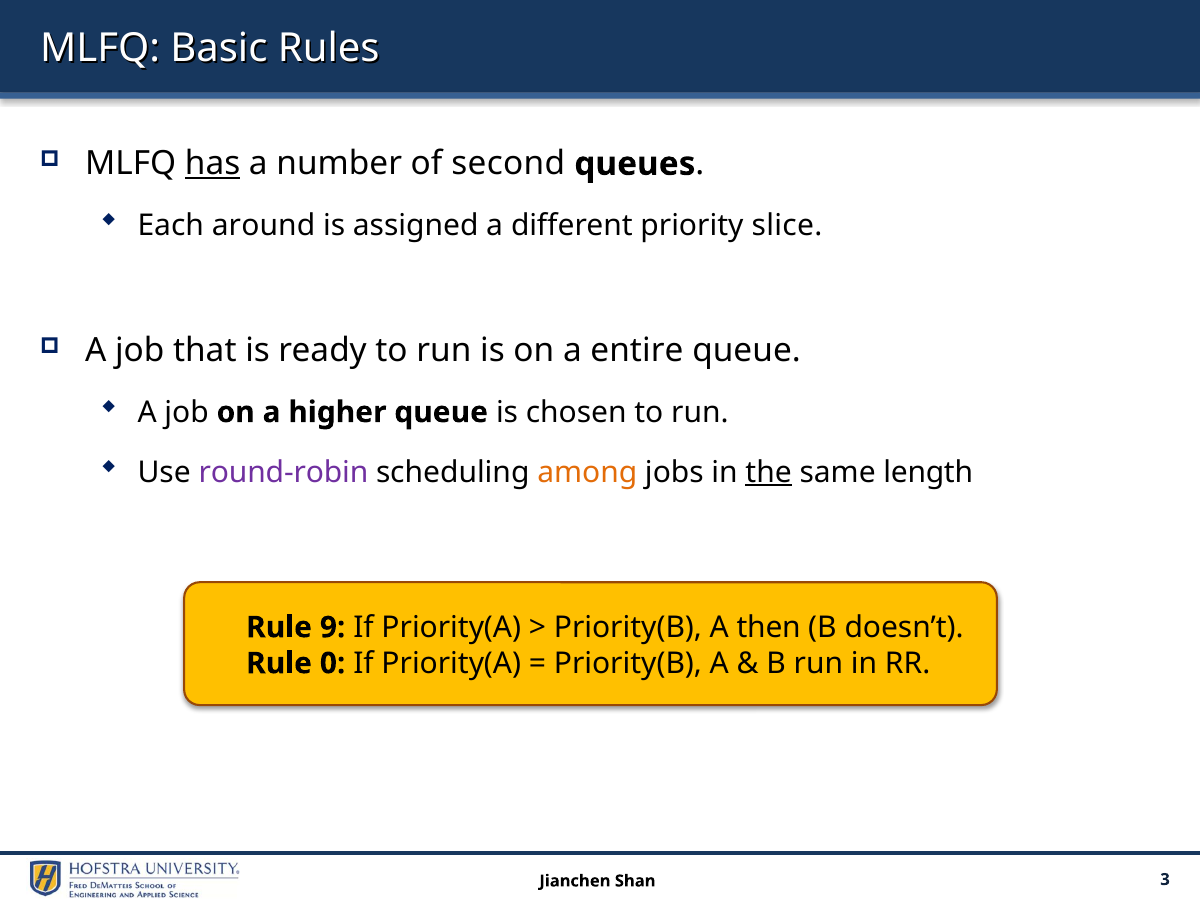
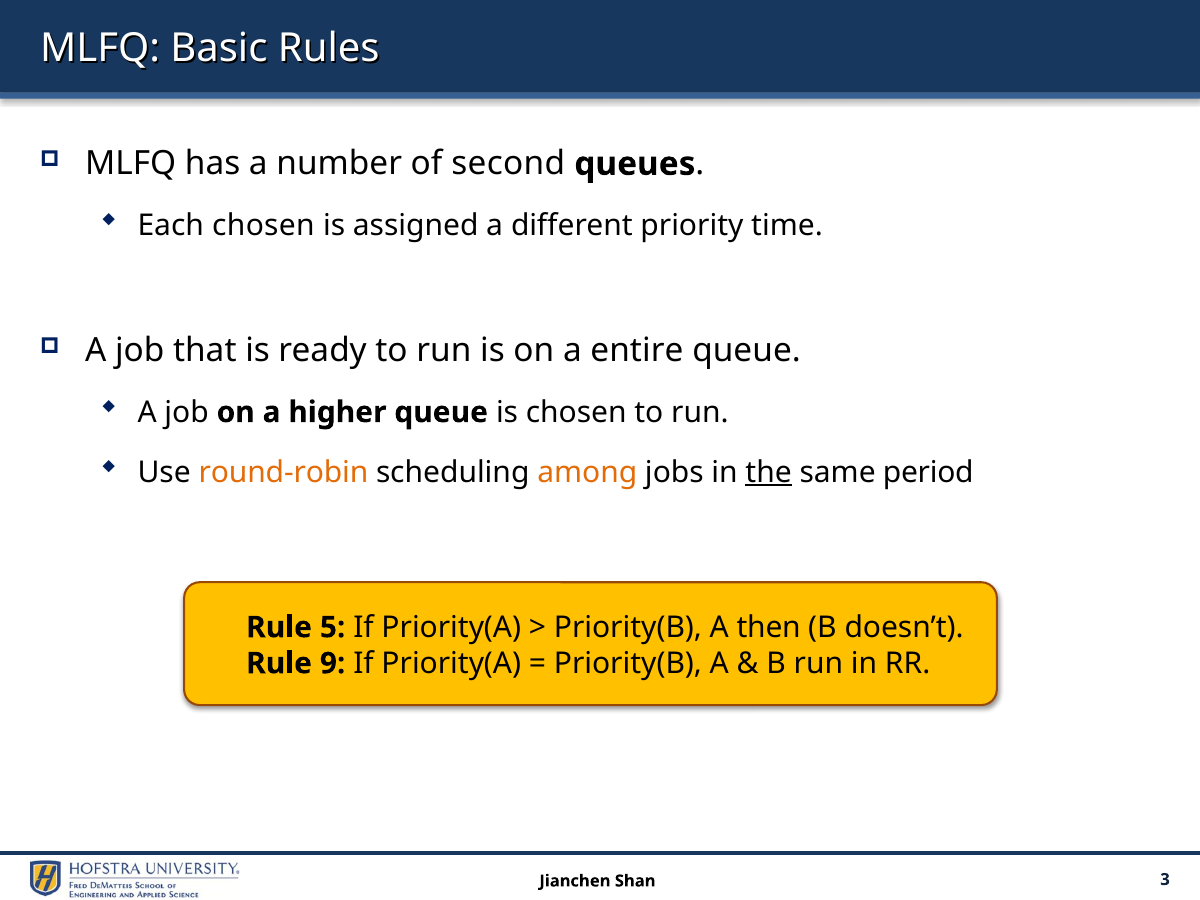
has underline: present -> none
Each around: around -> chosen
slice: slice -> time
round-robin colour: purple -> orange
length: length -> period
9: 9 -> 5
0: 0 -> 9
